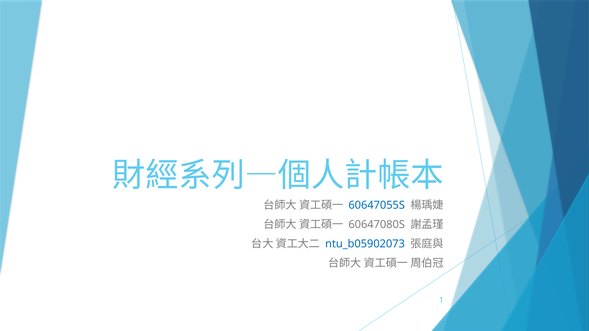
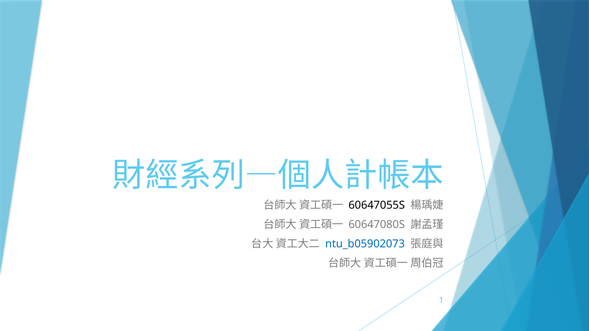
60647055S colour: blue -> black
